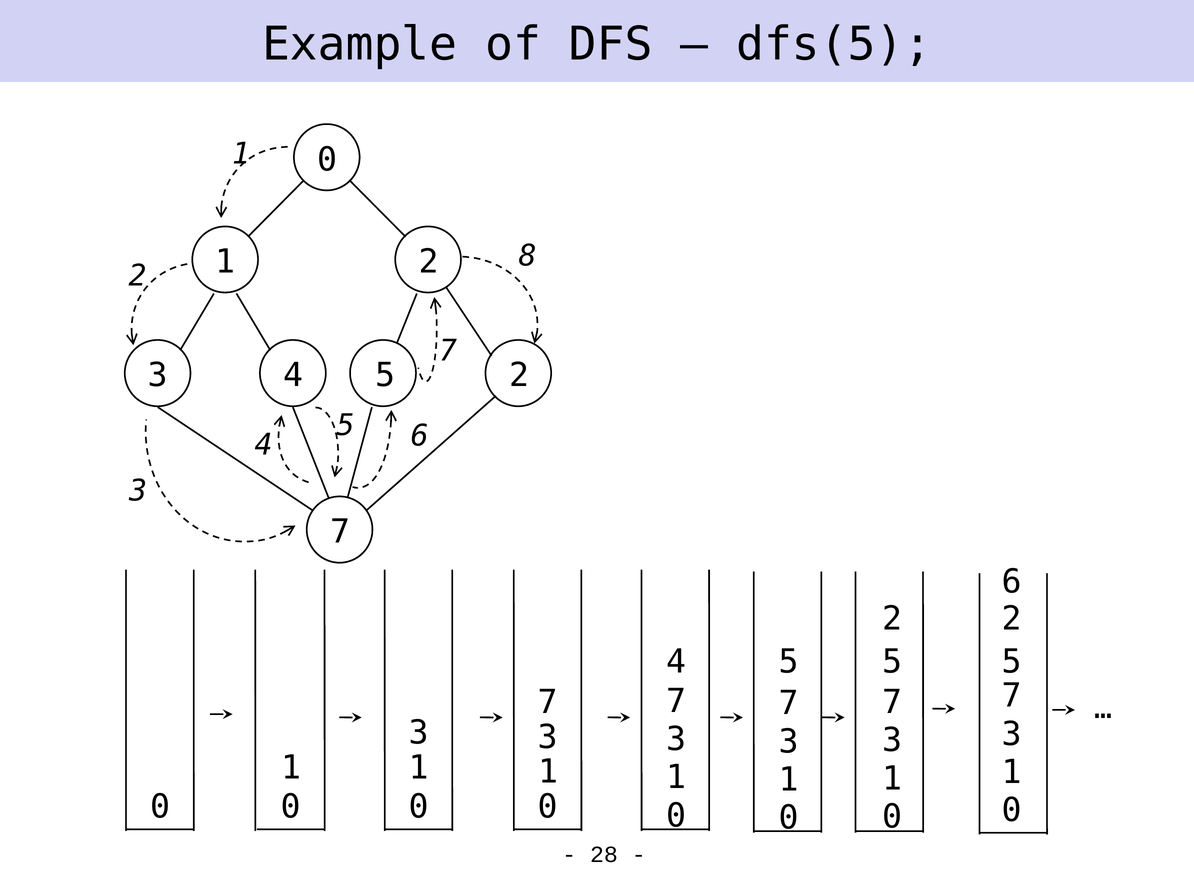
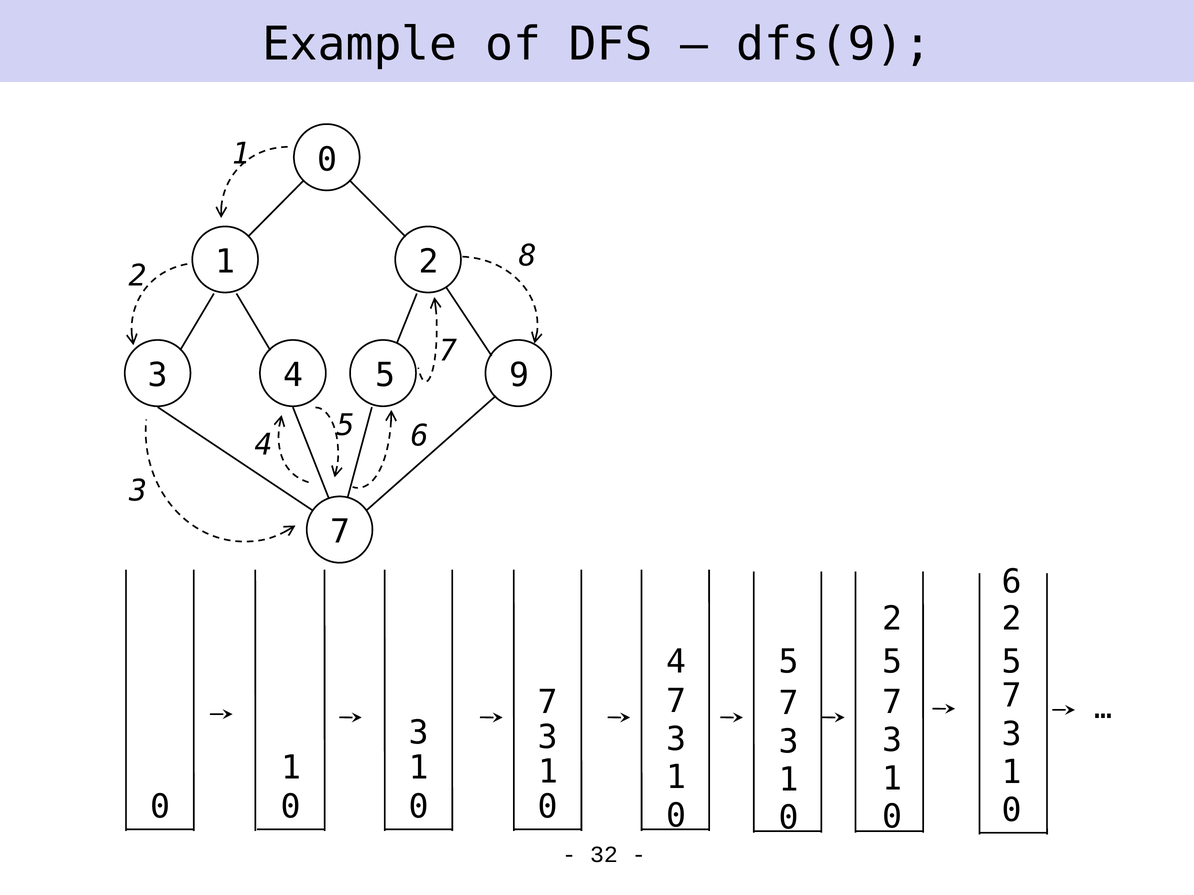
dfs(5: dfs(5 -> dfs(9
4 2: 2 -> 9
28: 28 -> 32
